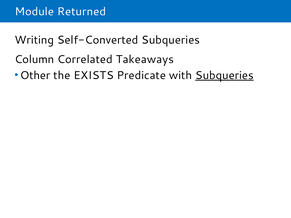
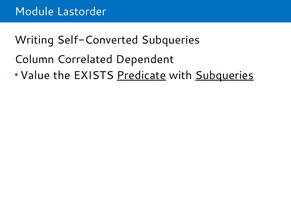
Returned: Returned -> Lastorder
Takeaways: Takeaways -> Dependent
Other: Other -> Value
Predicate underline: none -> present
